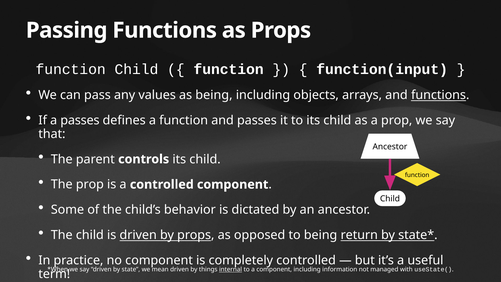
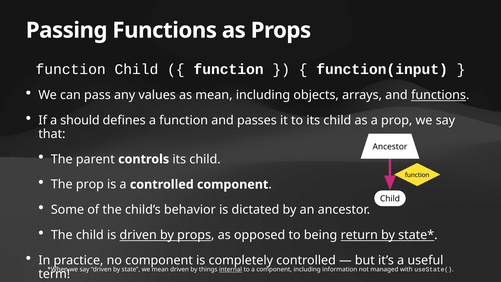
as being: being -> mean
a passes: passes -> should
